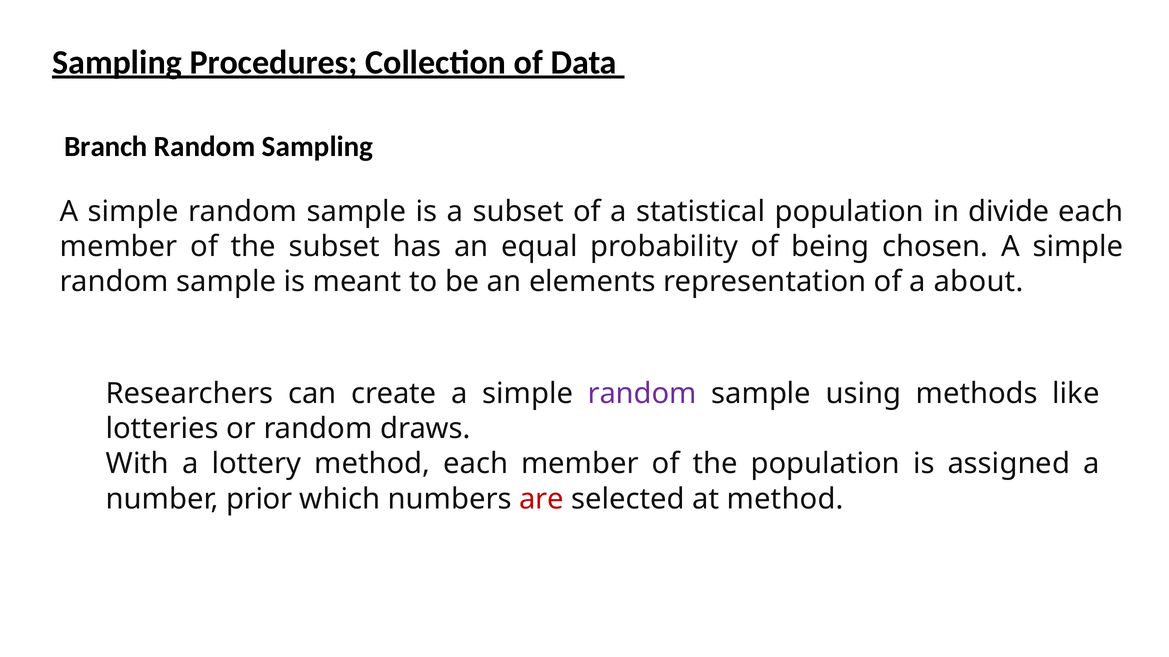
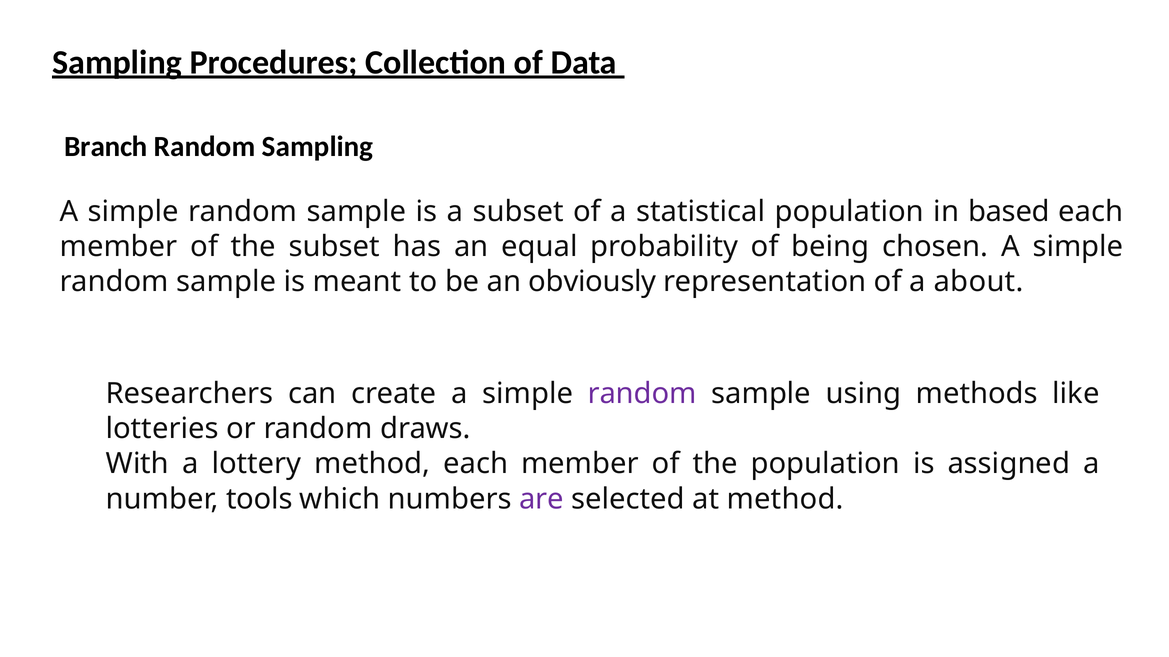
divide: divide -> based
elements: elements -> obviously
prior: prior -> tools
are colour: red -> purple
